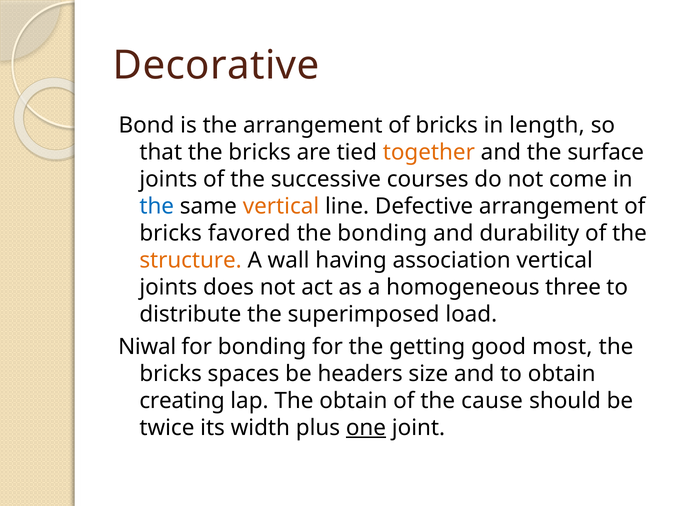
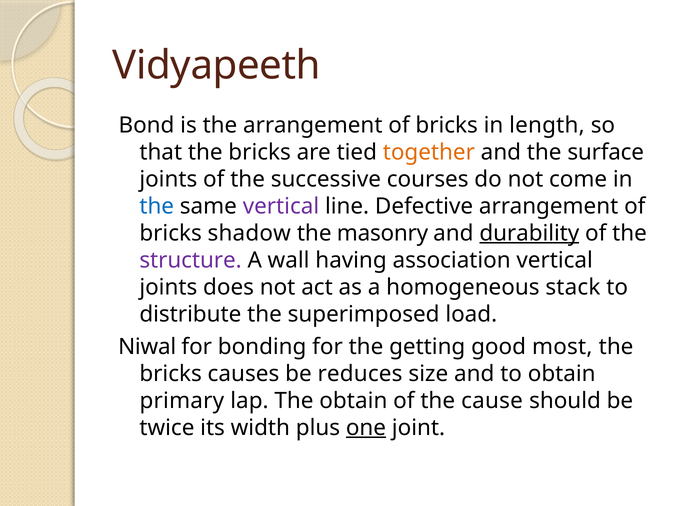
Decorative: Decorative -> Vidyapeeth
vertical at (281, 206) colour: orange -> purple
favored: favored -> shadow
the bonding: bonding -> masonry
durability underline: none -> present
structure colour: orange -> purple
three: three -> stack
spaces: spaces -> causes
headers: headers -> reduces
creating: creating -> primary
